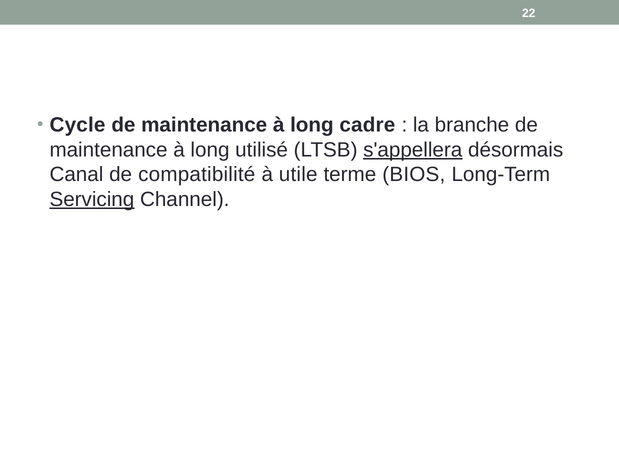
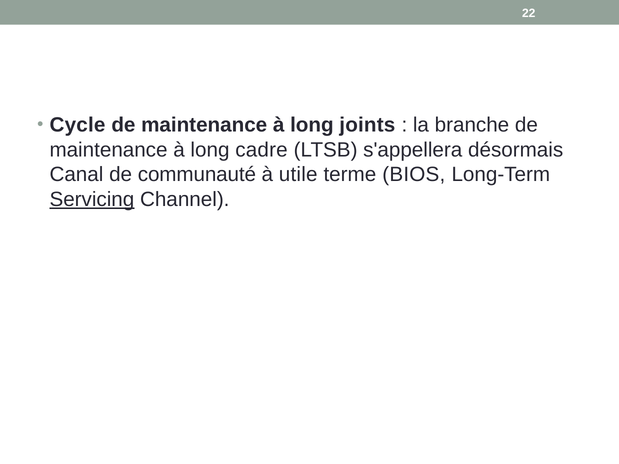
cadre: cadre -> joints
utilisé: utilisé -> cadre
s'appellera underline: present -> none
compatibilité: compatibilité -> communauté
